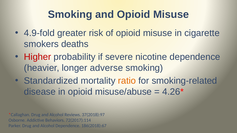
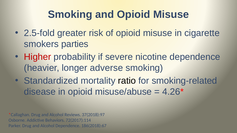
4.9-fold: 4.9-fold -> 2.5-fold
deaths: deaths -> parties
ratio colour: orange -> black
